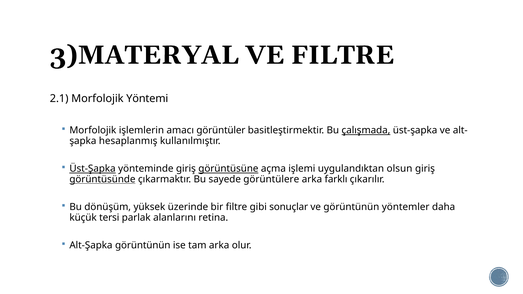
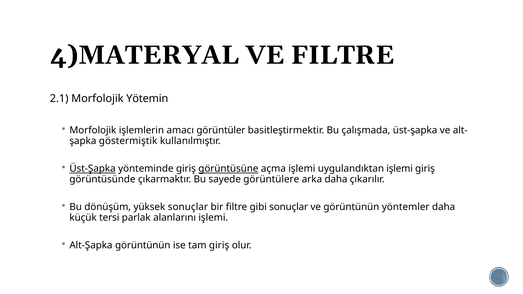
3)MATERYAL: 3)MATERYAL -> 4)MATERYAL
Yöntemi: Yöntemi -> Yötemin
çalışmada underline: present -> none
hesaplanmış: hesaplanmış -> göstermiştik
uygulandıktan olsun: olsun -> işlemi
görüntüsünde underline: present -> none
arka farklı: farklı -> daha
yüksek üzerinde: üzerinde -> sonuçlar
alanlarını retina: retina -> işlemi
tam arka: arka -> giriş
